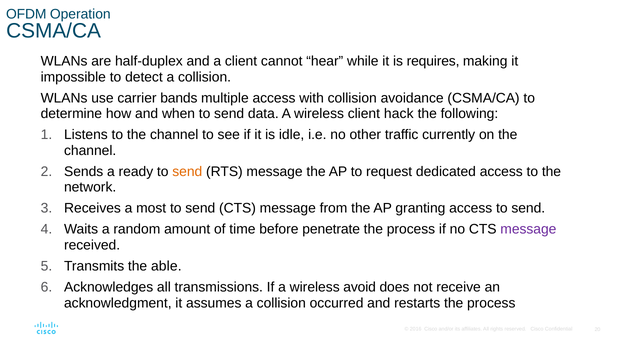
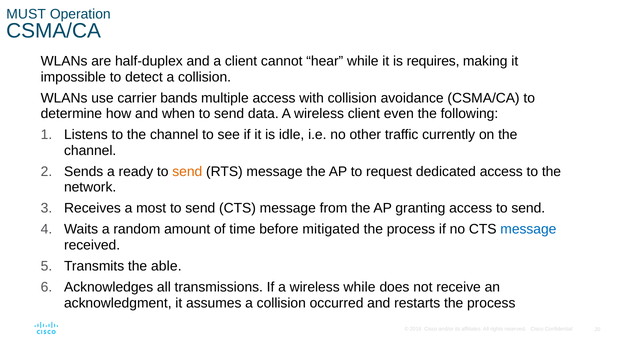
OFDM: OFDM -> MUST
hack: hack -> even
penetrate: penetrate -> mitigated
message at (528, 229) colour: purple -> blue
wireless avoid: avoid -> while
